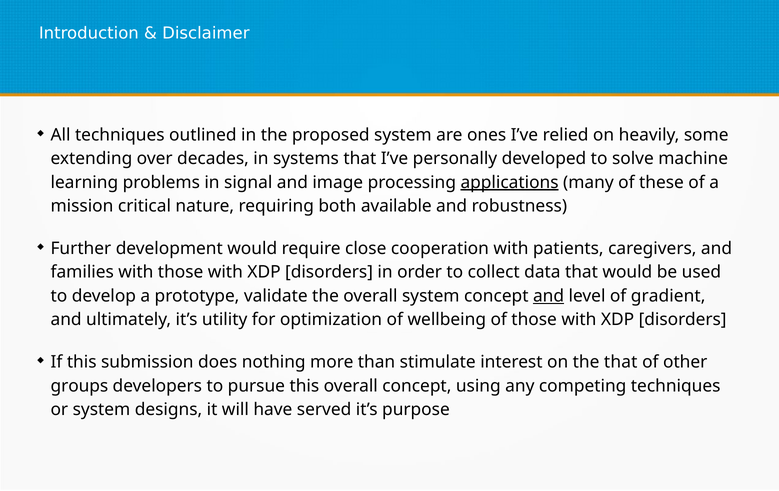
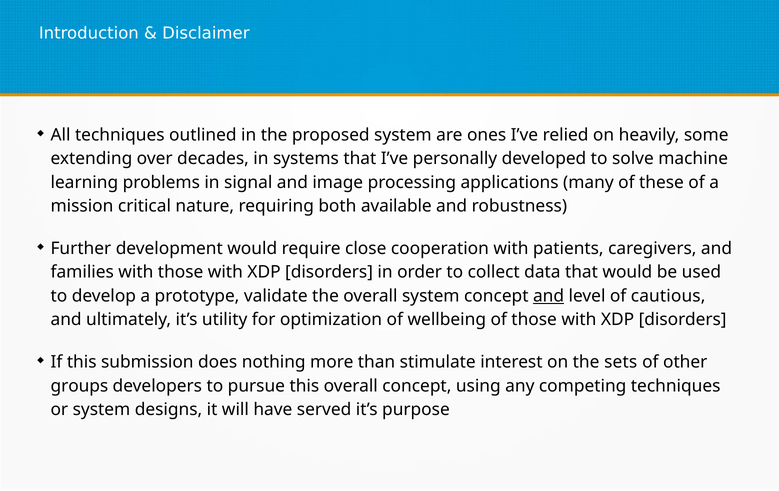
applications underline: present -> none
gradient: gradient -> cautious
the that: that -> sets
